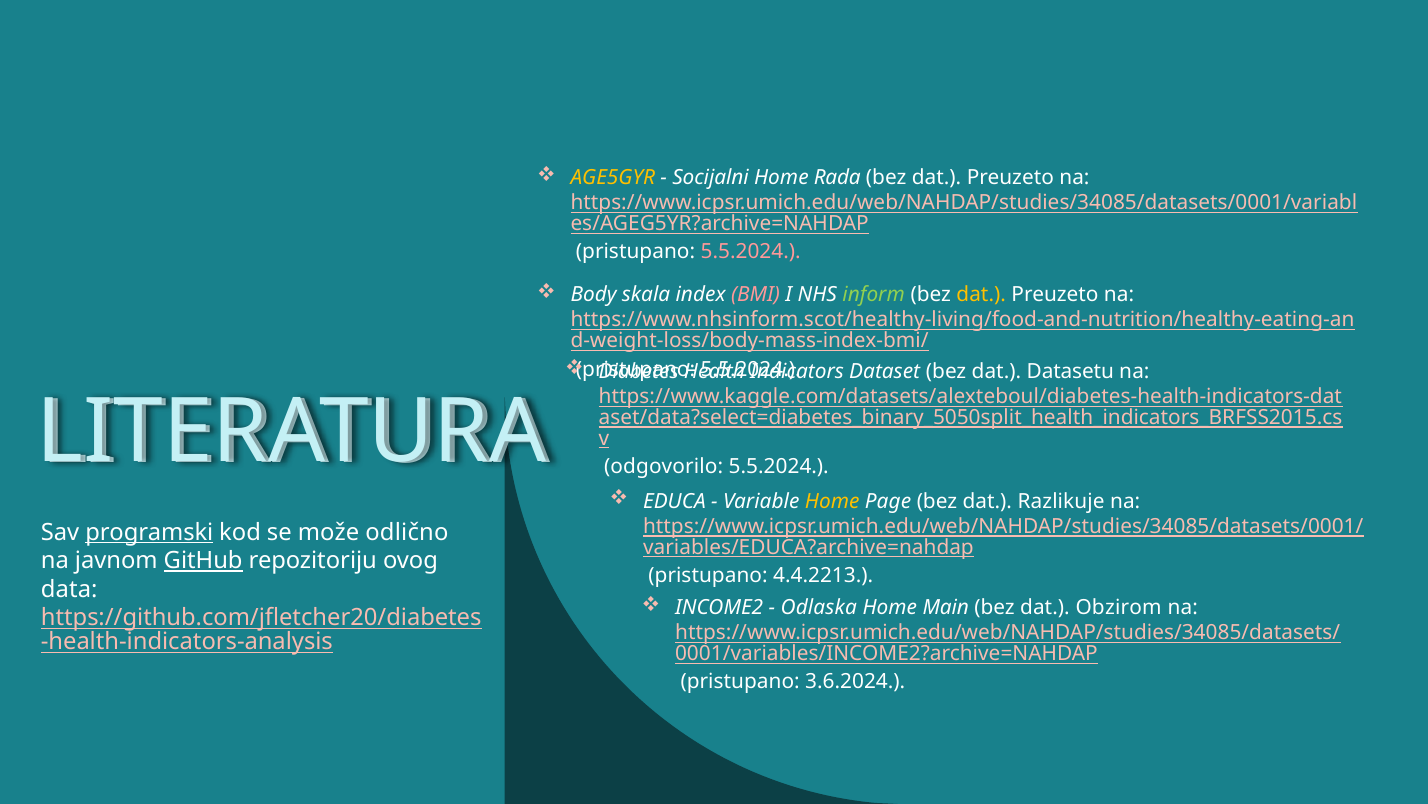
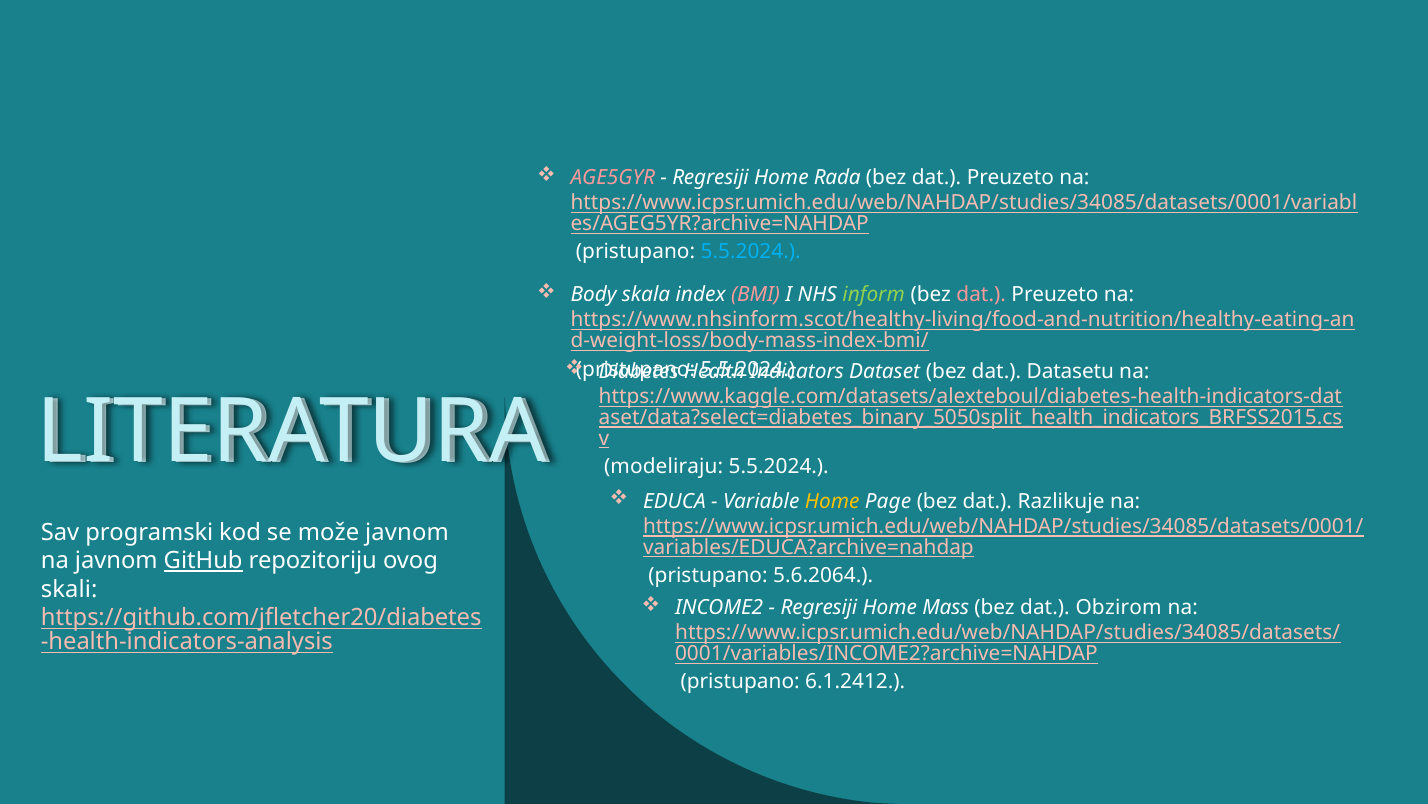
AGE5GYR colour: yellow -> pink
Socijalni at (710, 178): Socijalni -> Regresiji
5.5.2024 at (751, 252) colour: pink -> light blue
dat at (981, 295) colour: yellow -> pink
odgovorilo: odgovorilo -> modeliraju
programski underline: present -> none
može odlično: odlično -> javnom
4.4.2213: 4.4.2213 -> 5.6.2064
data: data -> skali
Odlaska at (819, 607): Odlaska -> Regresiji
Main: Main -> Mass
3.6.2024: 3.6.2024 -> 6.1.2412
